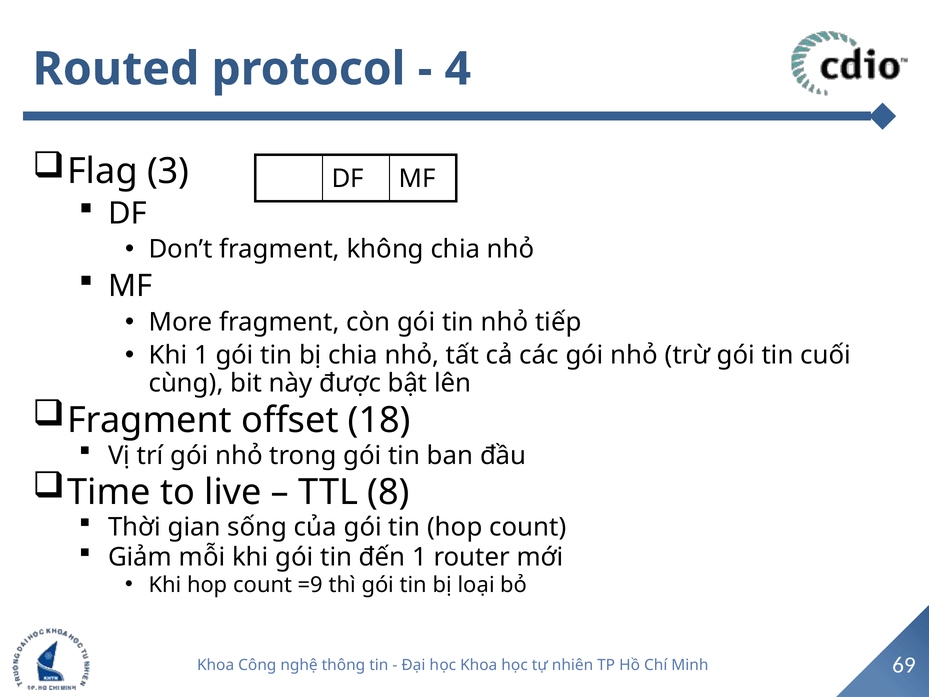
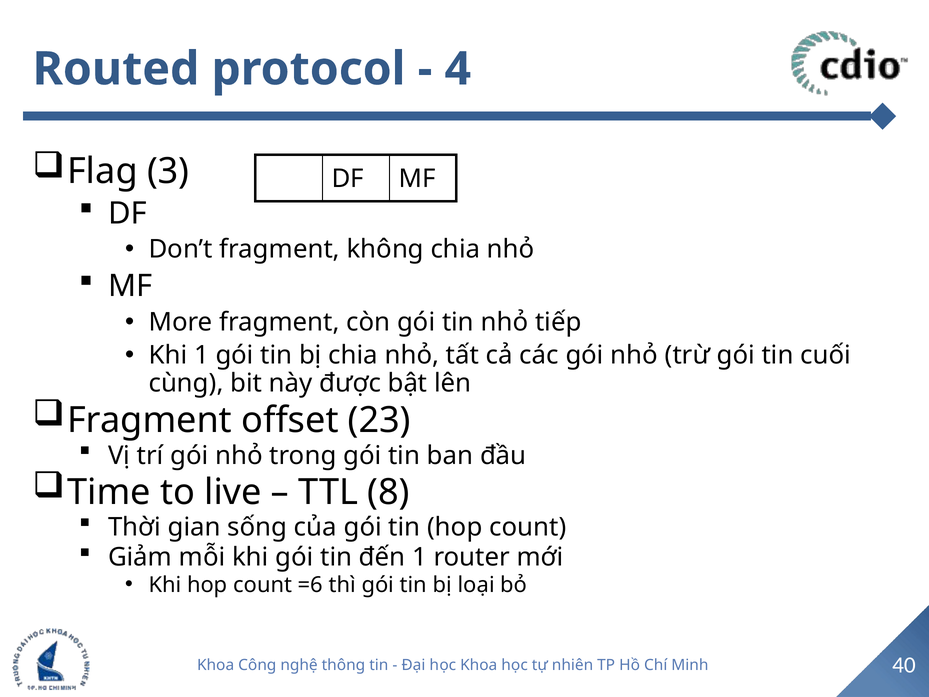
18: 18 -> 23
=9: =9 -> =6
69: 69 -> 40
